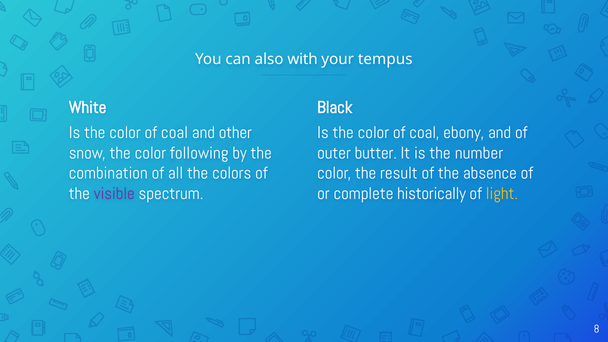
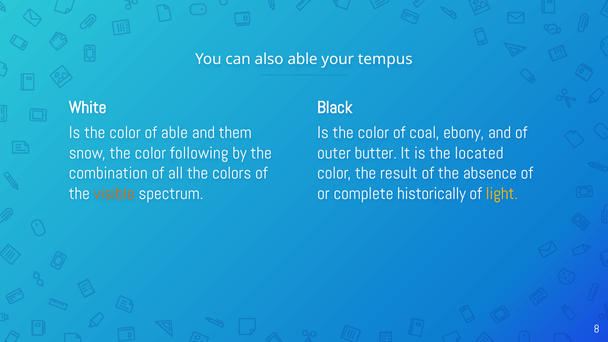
also with: with -> able
coal at (174, 133): coal -> able
other: other -> them
number: number -> located
visible colour: purple -> orange
